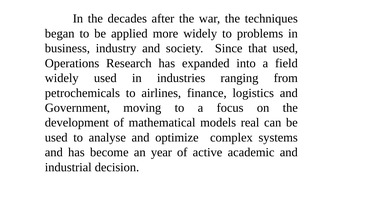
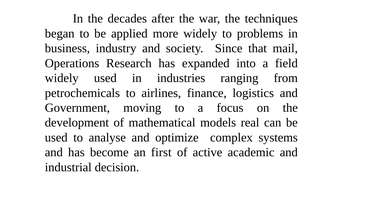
that used: used -> mail
year: year -> first
